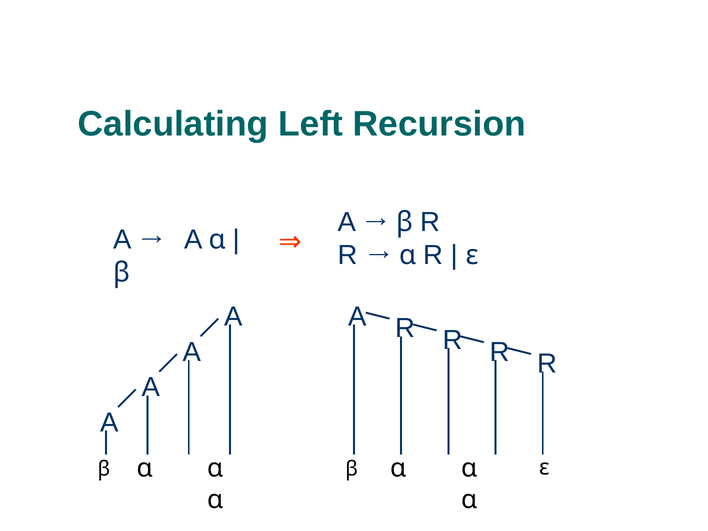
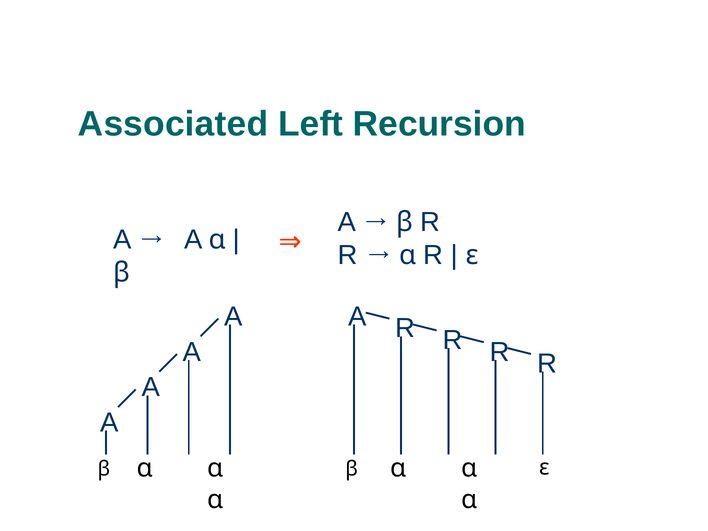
Calculating: Calculating -> Associated
